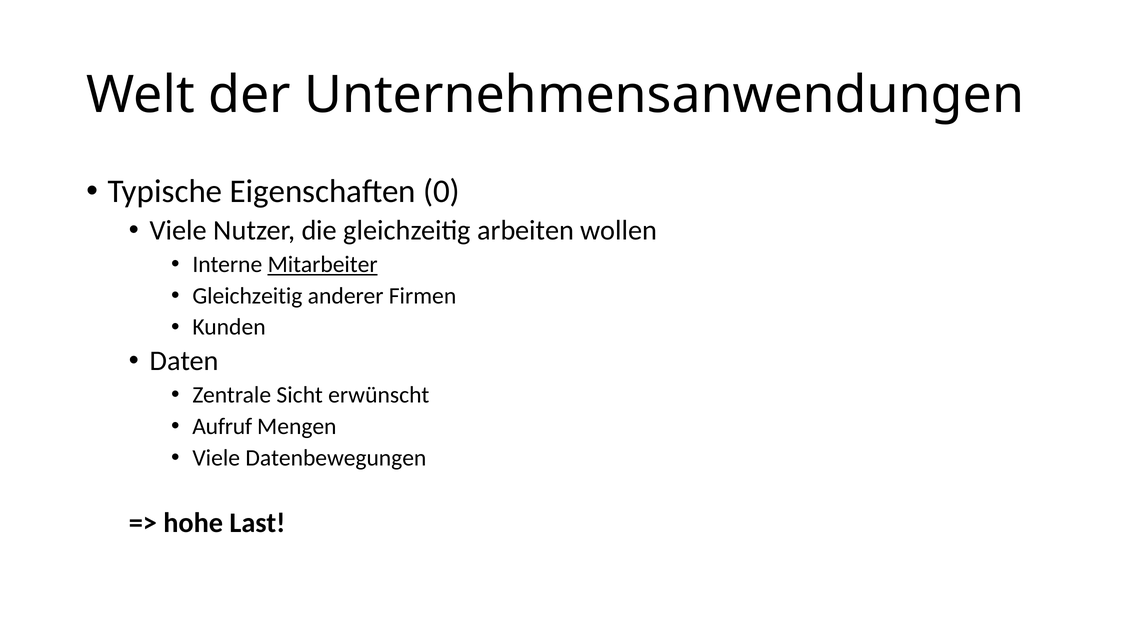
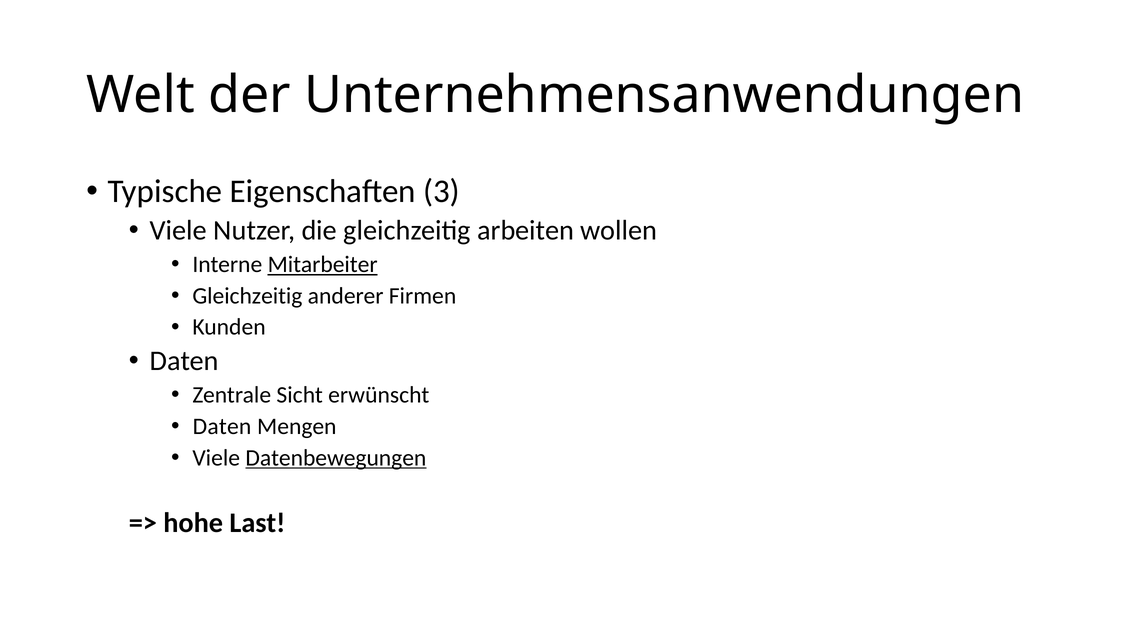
0: 0 -> 3
Aufruf at (222, 426): Aufruf -> Daten
Datenbewegungen underline: none -> present
